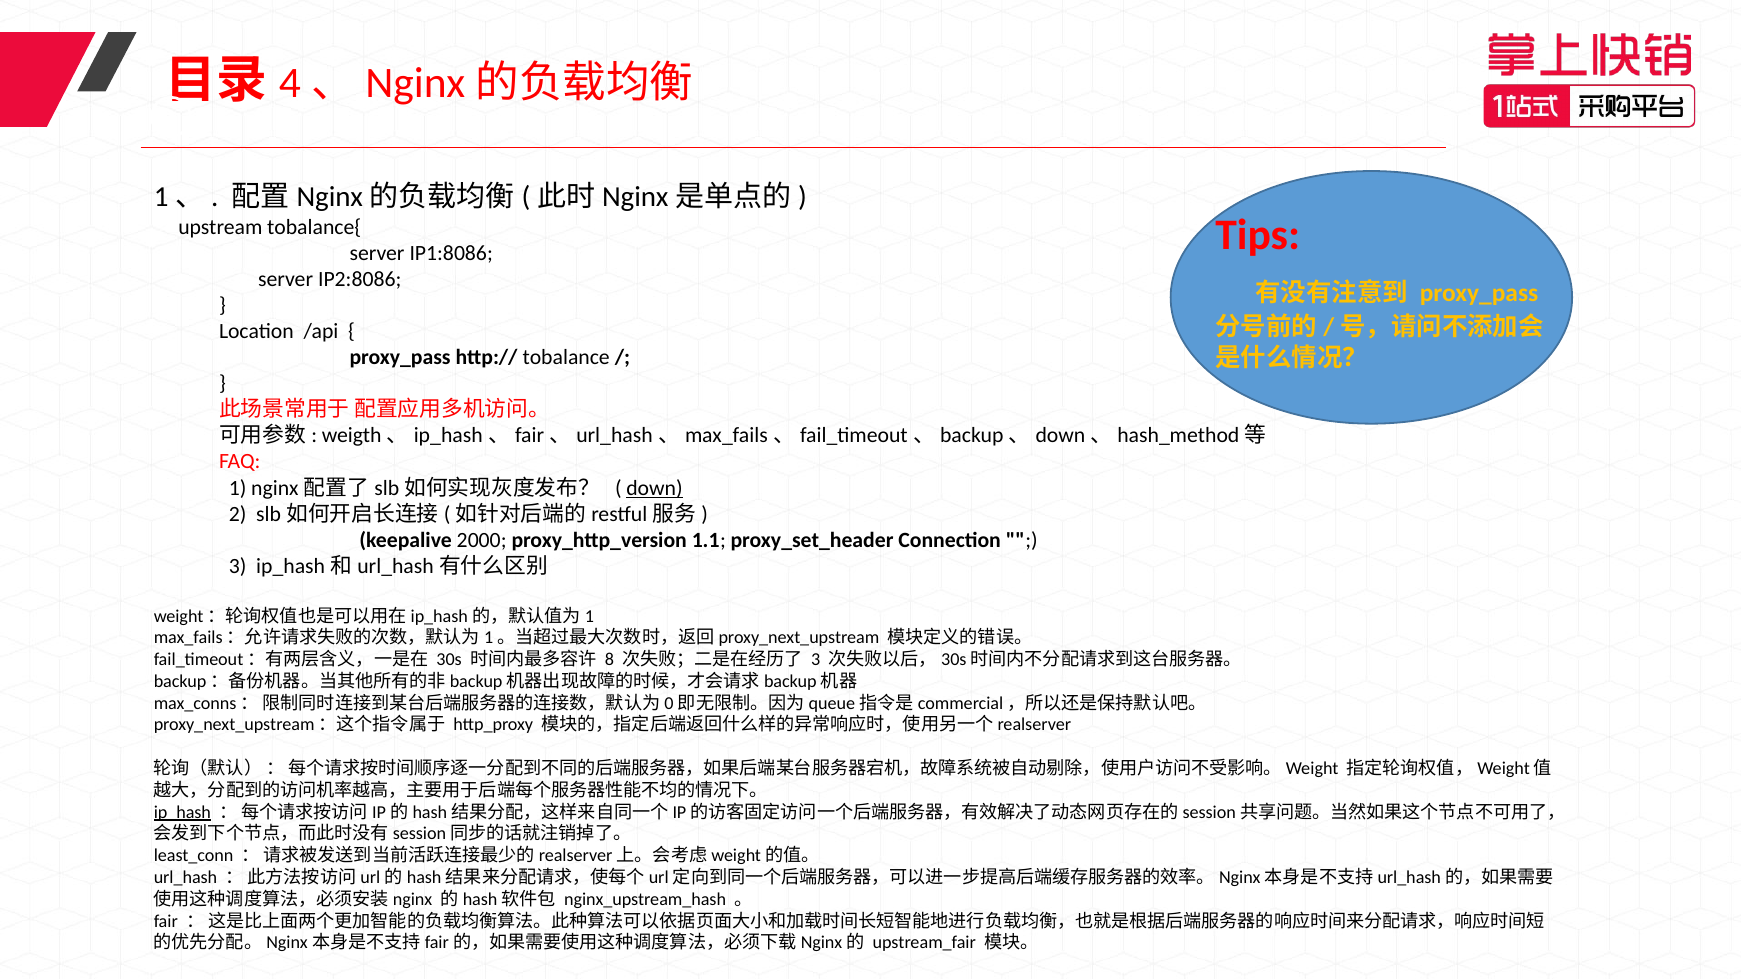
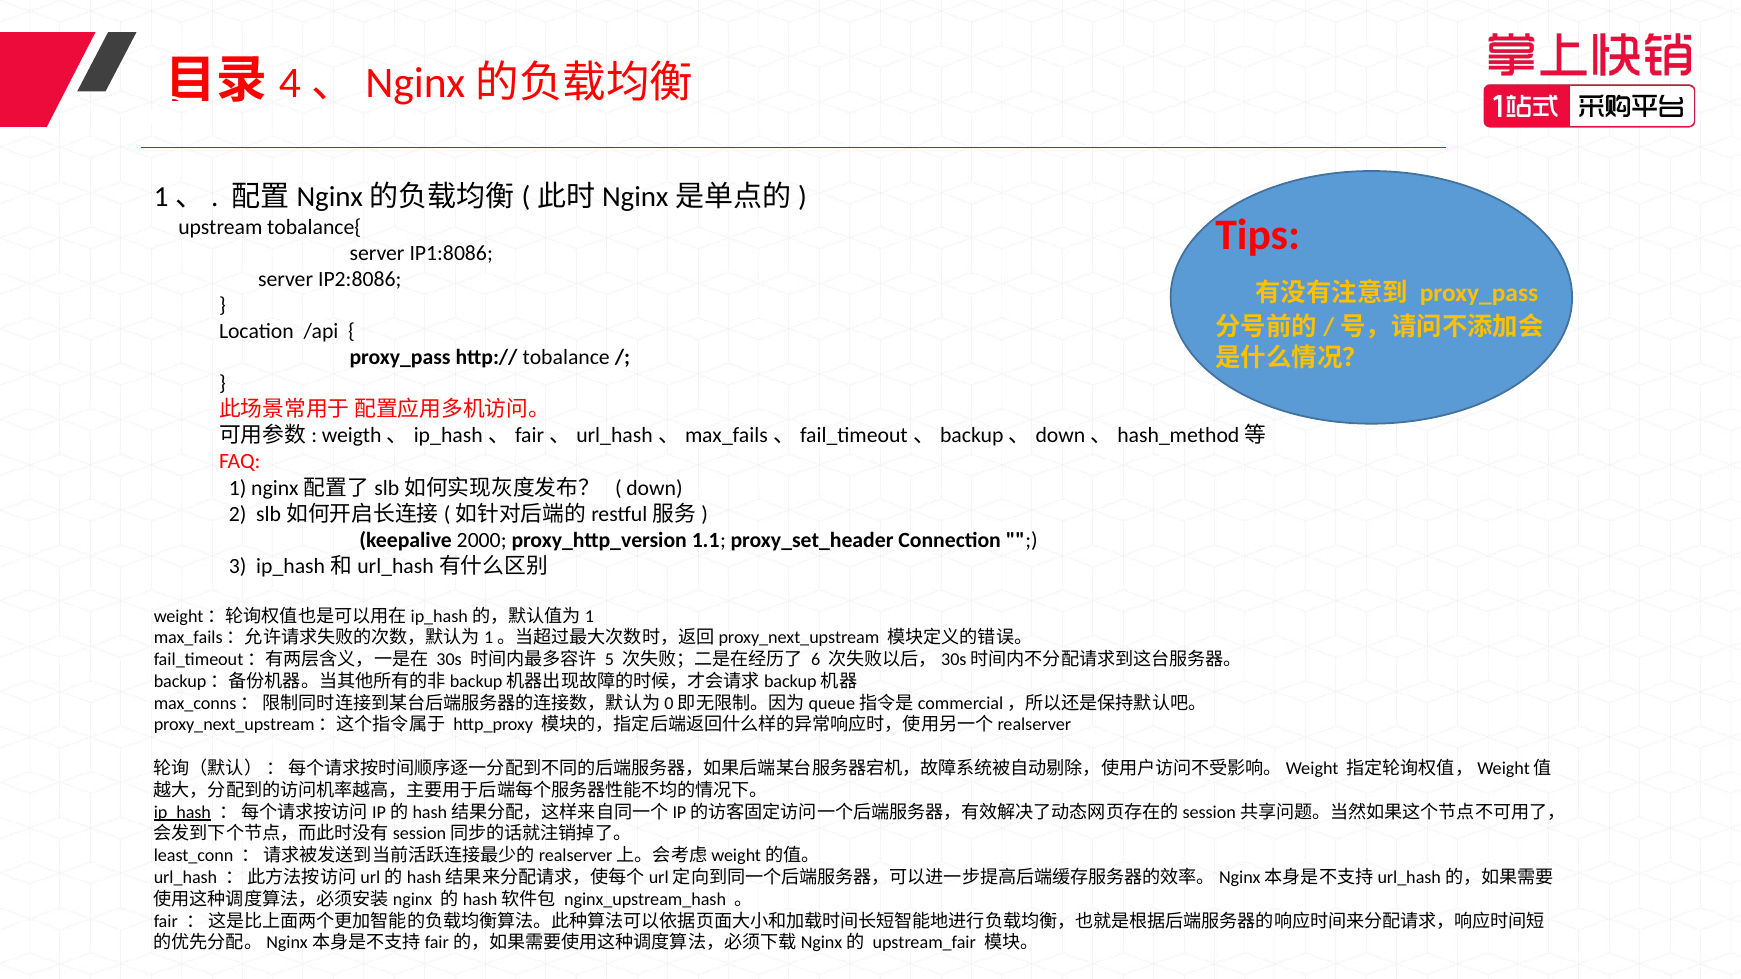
down underline: present -> none
8: 8 -> 5
3 at (816, 660): 3 -> 6
